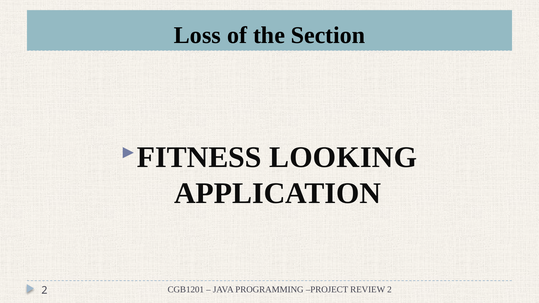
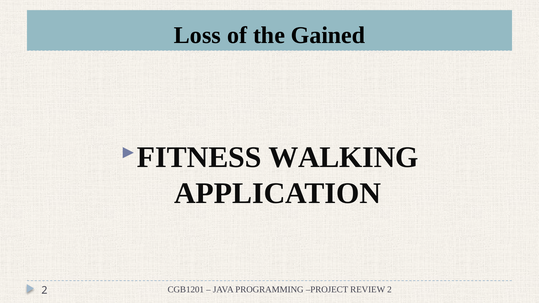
Section: Section -> Gained
LOOKING: LOOKING -> WALKING
